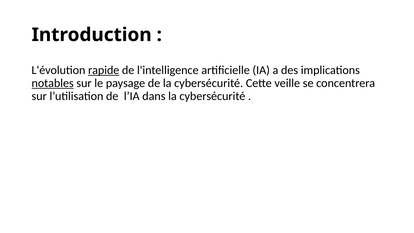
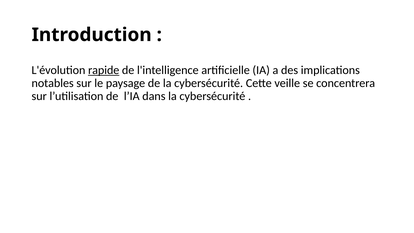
notables underline: present -> none
